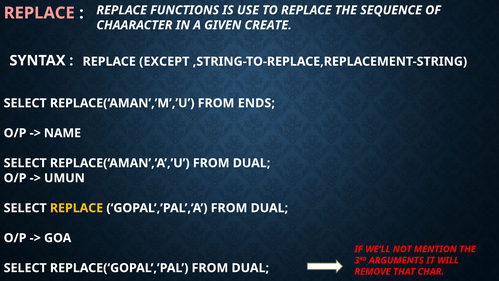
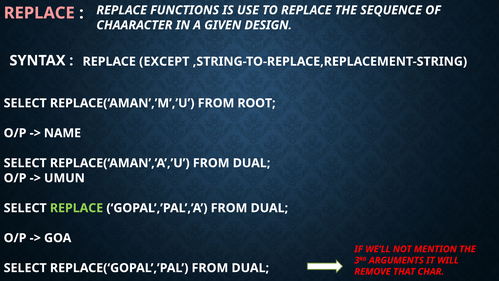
CREATE: CREATE -> DESIGN
ENDS: ENDS -> ROOT
REPLACE at (77, 208) colour: yellow -> light green
